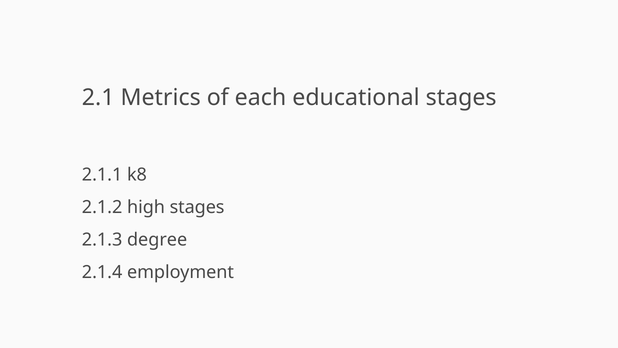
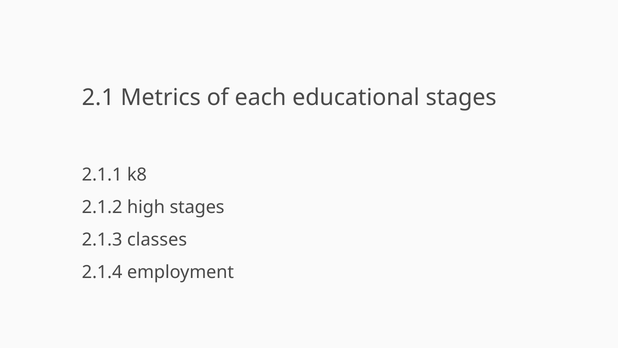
degree: degree -> classes
